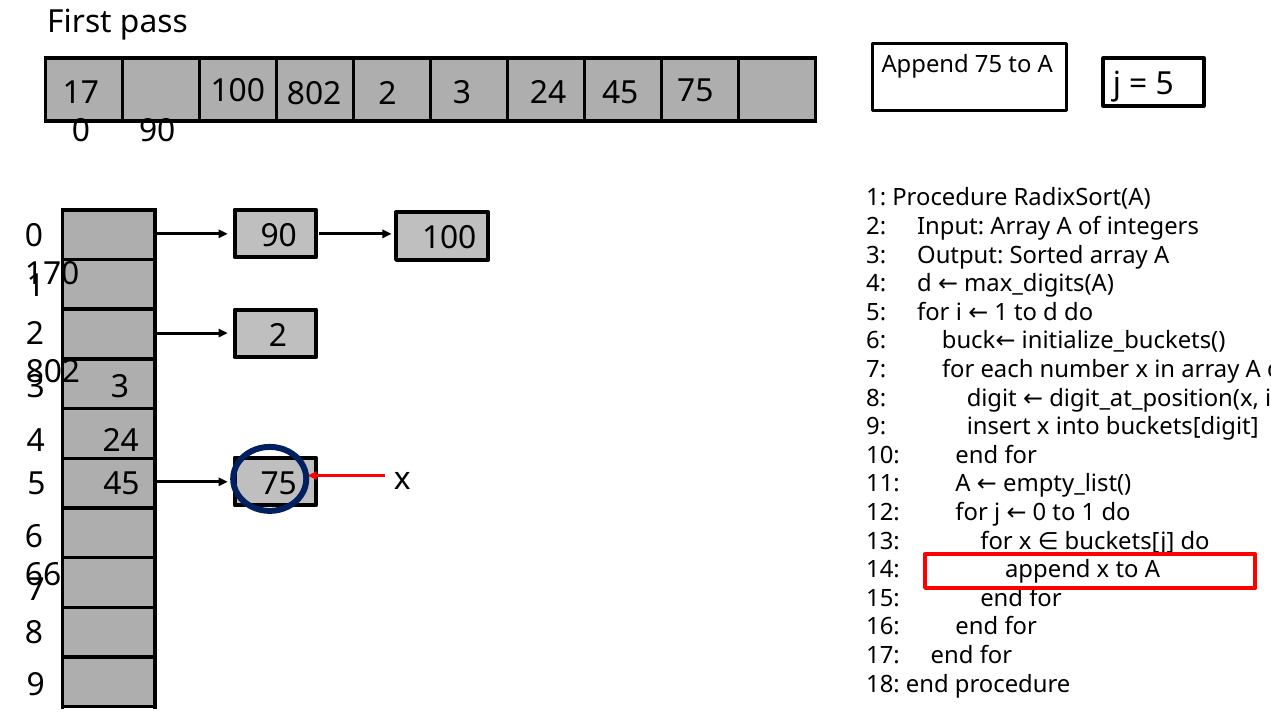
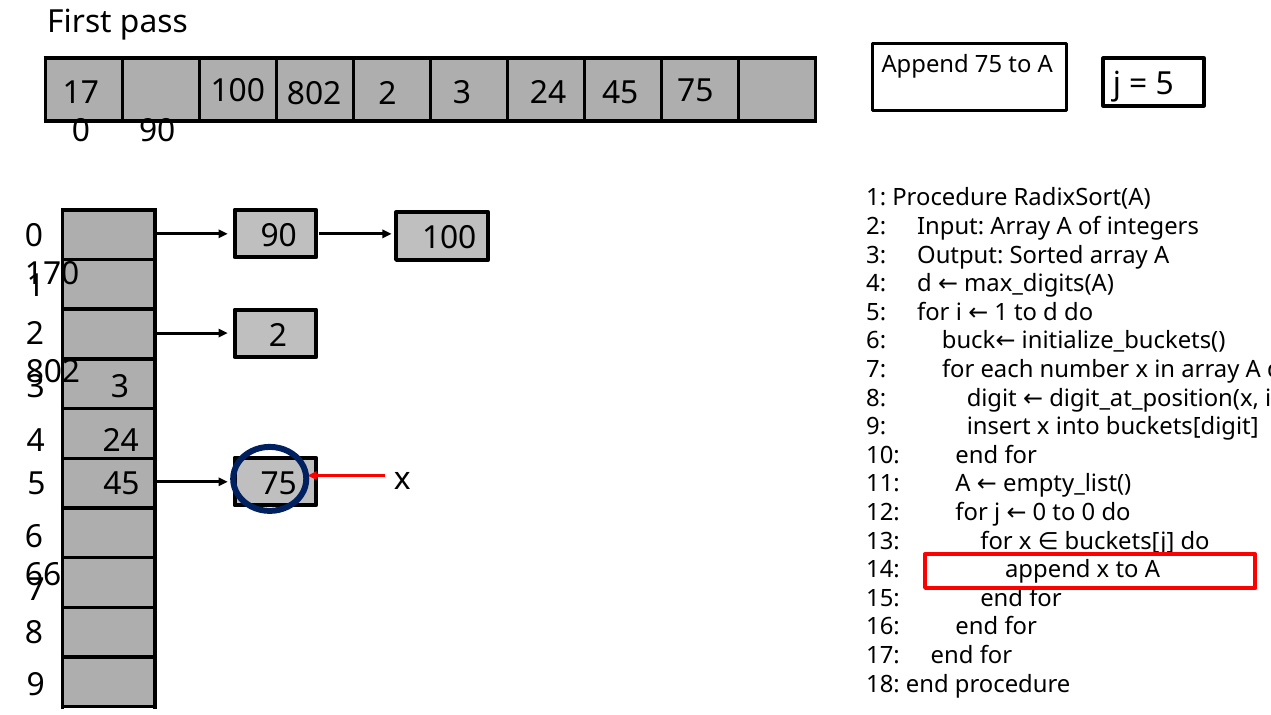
to 1: 1 -> 0
